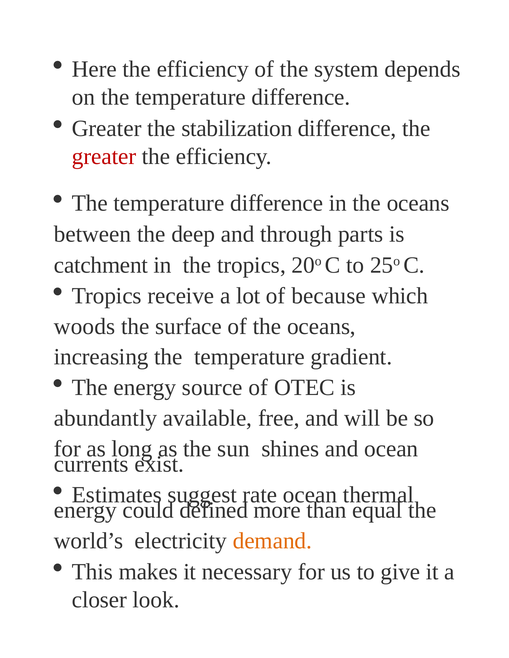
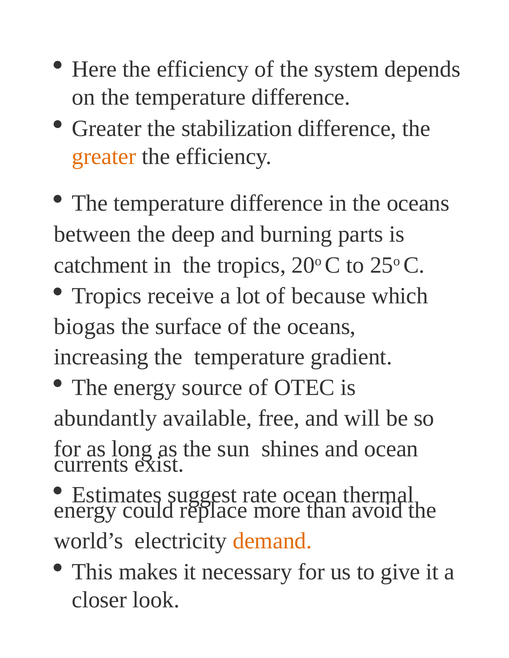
greater at (104, 157) colour: red -> orange
through: through -> burning
woods: woods -> biogas
defined: defined -> replace
equal: equal -> avoid
